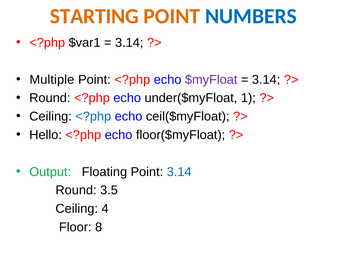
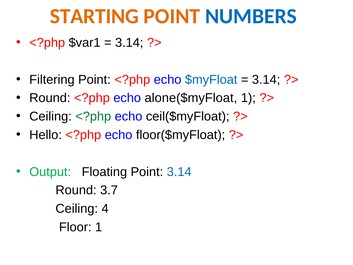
Multiple: Multiple -> Filtering
$myFloat colour: purple -> blue
under($myFloat: under($myFloat -> alone($myFloat
<?php at (93, 116) colour: blue -> green
3.5: 3.5 -> 3.7
Floor 8: 8 -> 1
